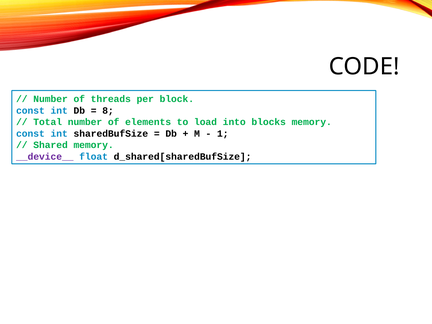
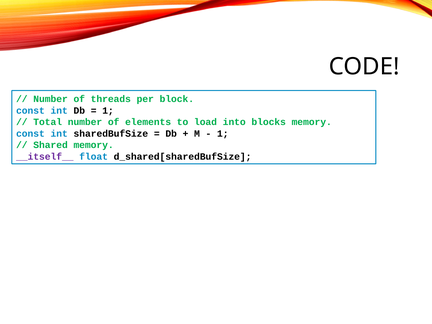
8 at (108, 111): 8 -> 1
__device__: __device__ -> __itself__
